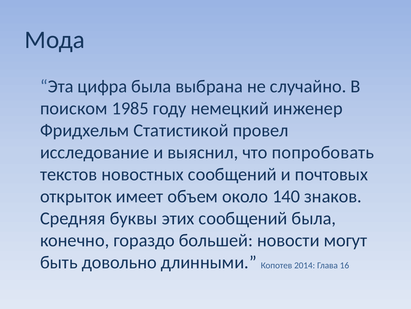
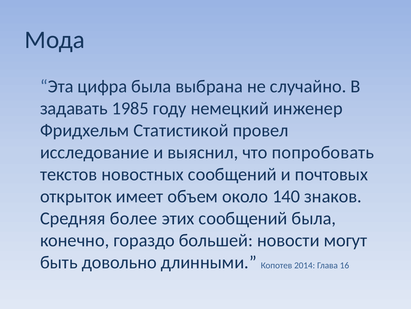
поиском: поиском -> задавать
буквы: буквы -> более
